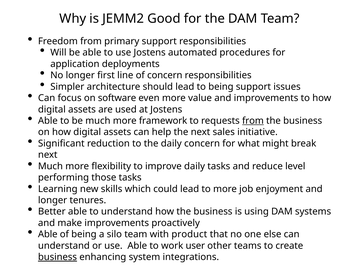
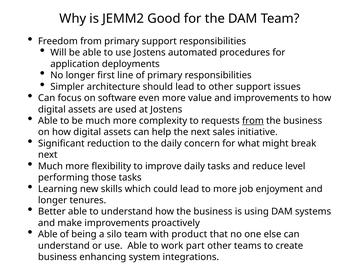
of concern: concern -> primary
to being: being -> other
framework: framework -> complexity
user: user -> part
business at (57, 257) underline: present -> none
